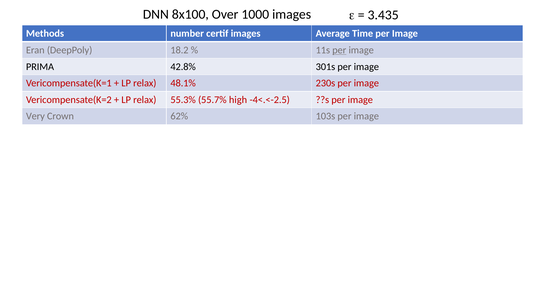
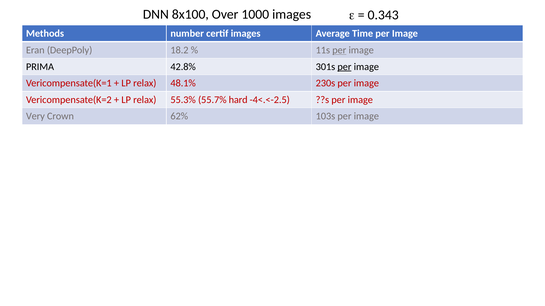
3.435: 3.435 -> 0.343
per at (344, 67) underline: none -> present
high: high -> hard
